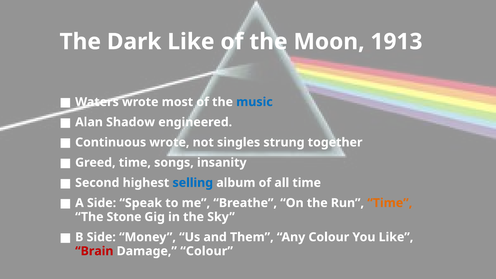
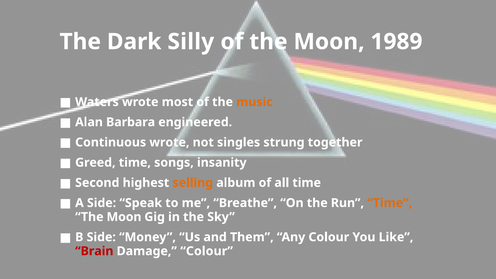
Dark Like: Like -> Silly
1913: 1913 -> 1989
music colour: blue -> orange
Shadow: Shadow -> Barbara
selling colour: blue -> orange
Stone at (124, 217): Stone -> Moon
